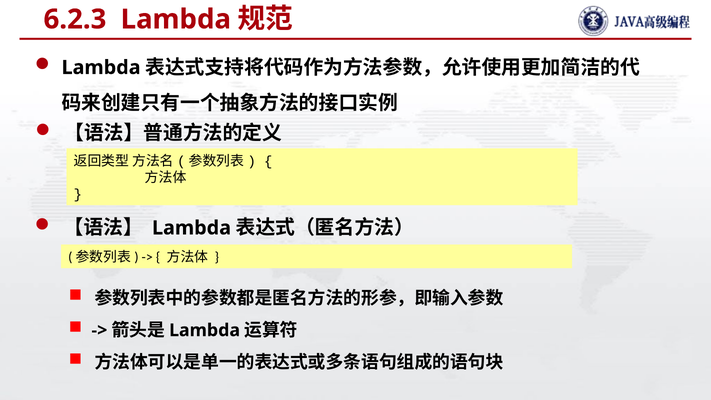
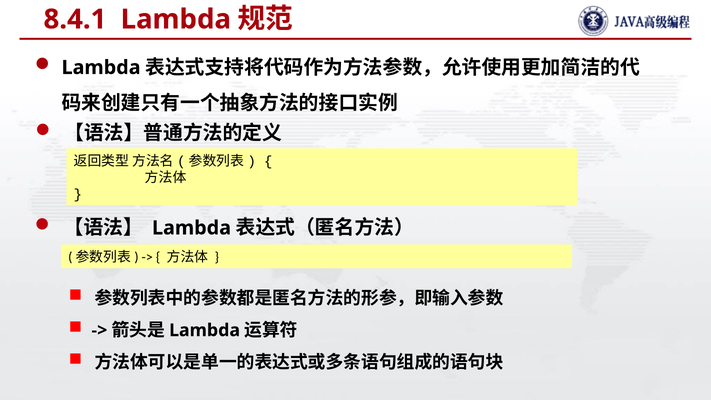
6.2.3: 6.2.3 -> 8.4.1
